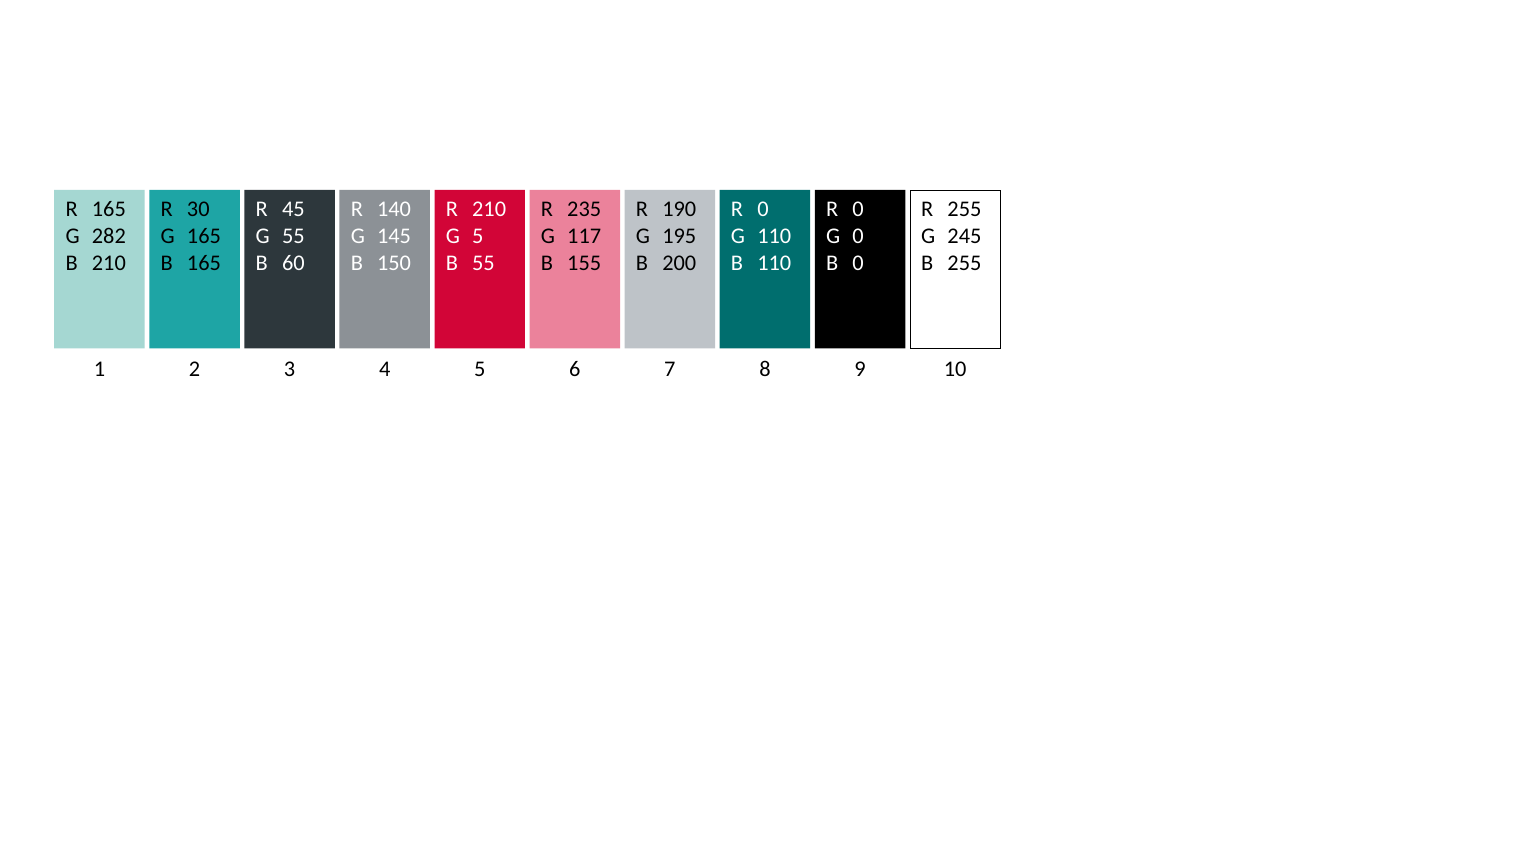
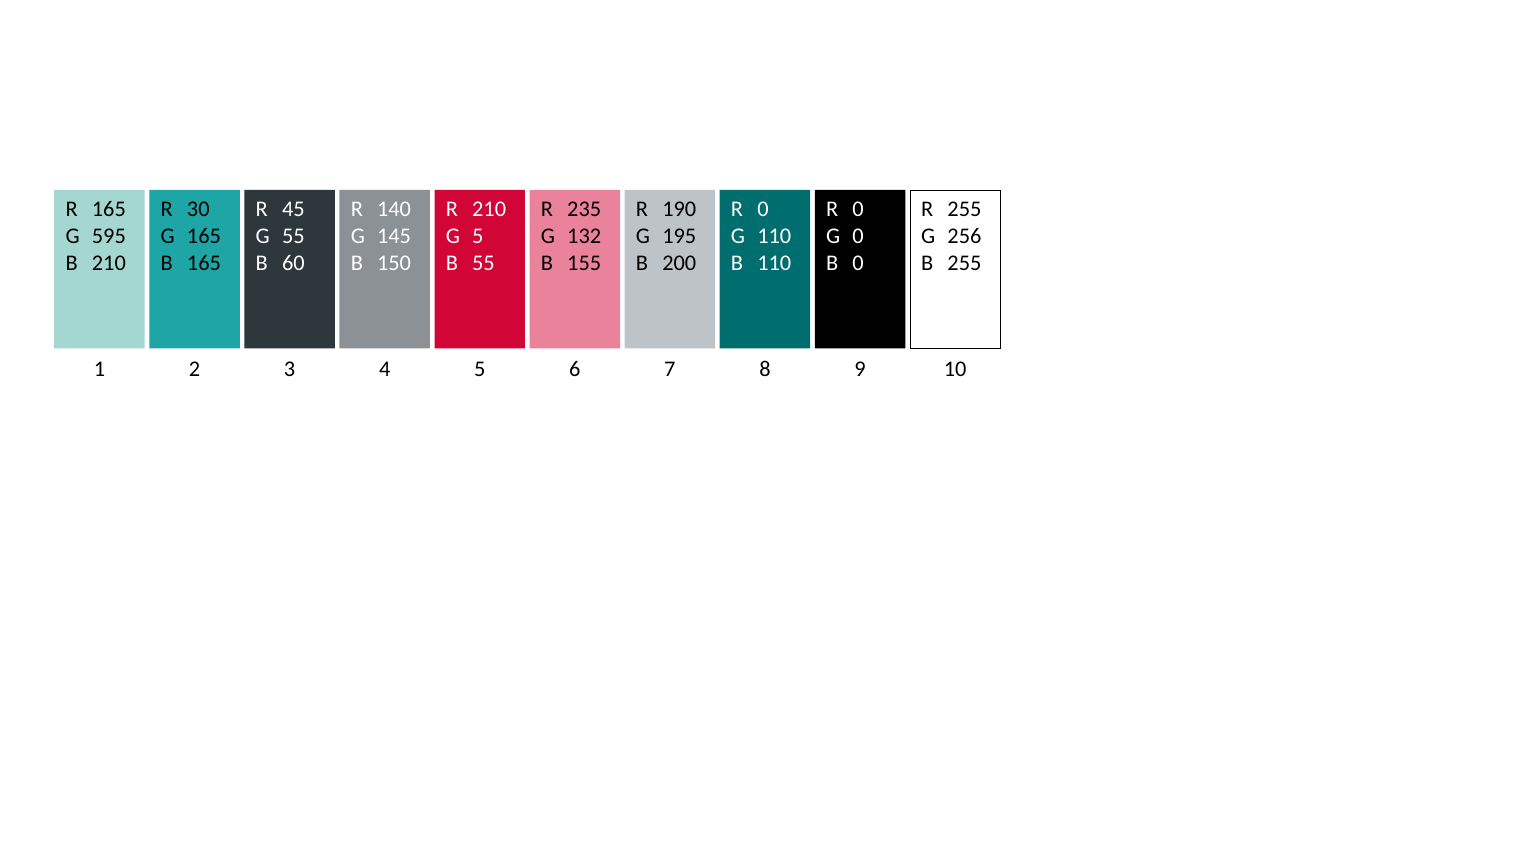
282: 282 -> 595
117: 117 -> 132
245: 245 -> 256
